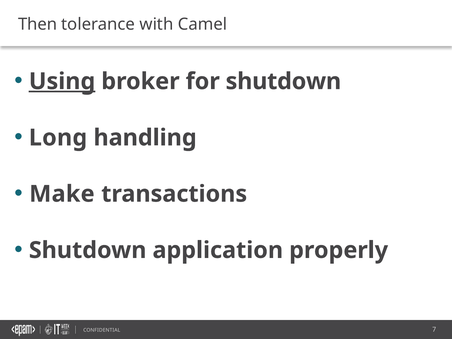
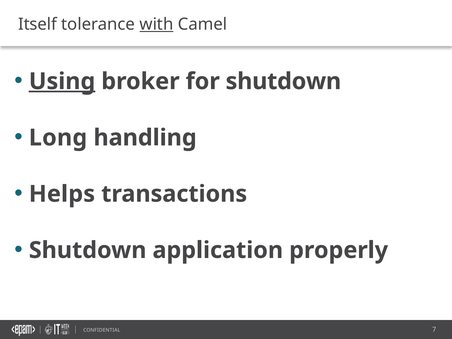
Then: Then -> Itself
with underline: none -> present
Make: Make -> Helps
